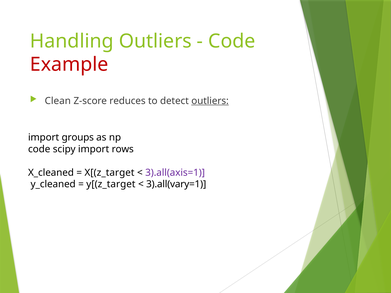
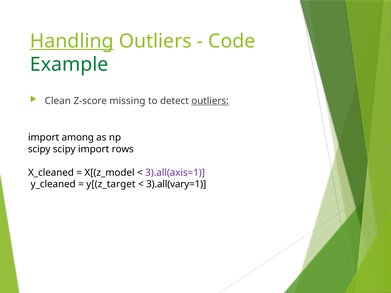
Handling underline: none -> present
Example colour: red -> green
reduces: reduces -> missing
groups: groups -> among
code at (39, 149): code -> scipy
X[(z_target: X[(z_target -> X[(z_model
